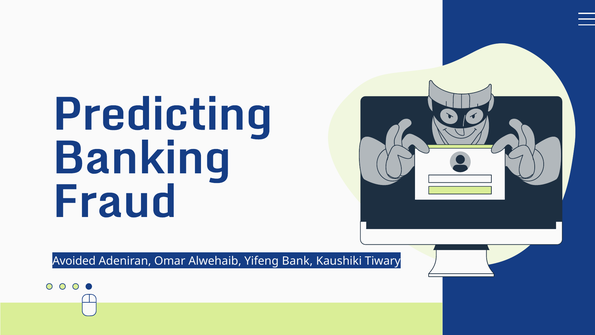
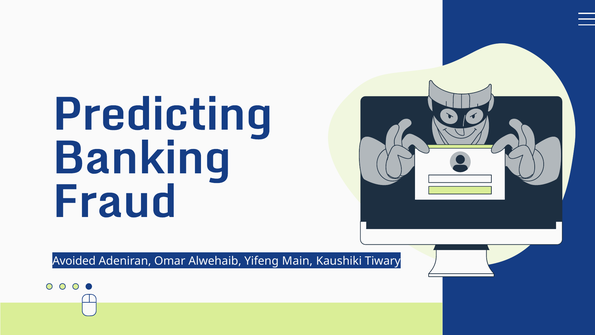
Bank: Bank -> Main
